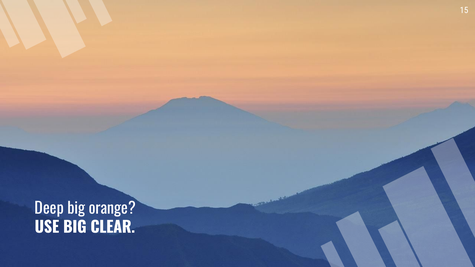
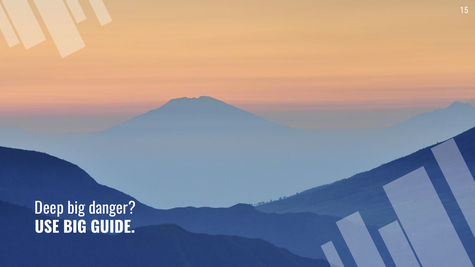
orange: orange -> danger
CLEAR: CLEAR -> GUIDE
